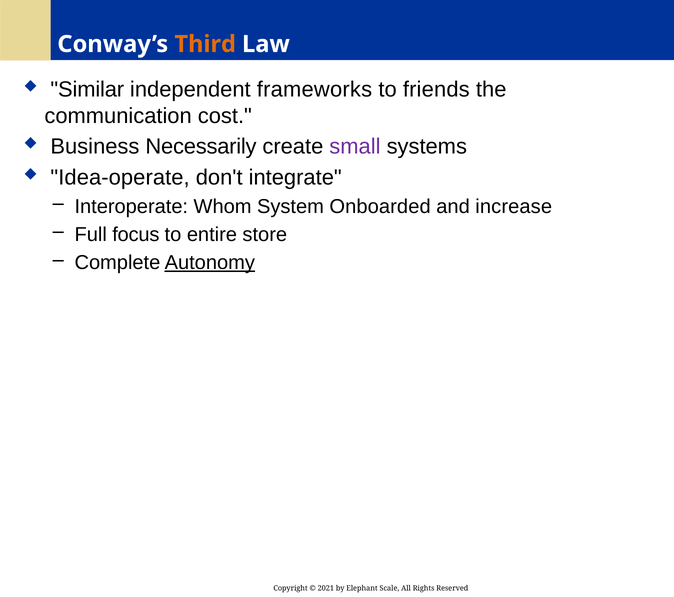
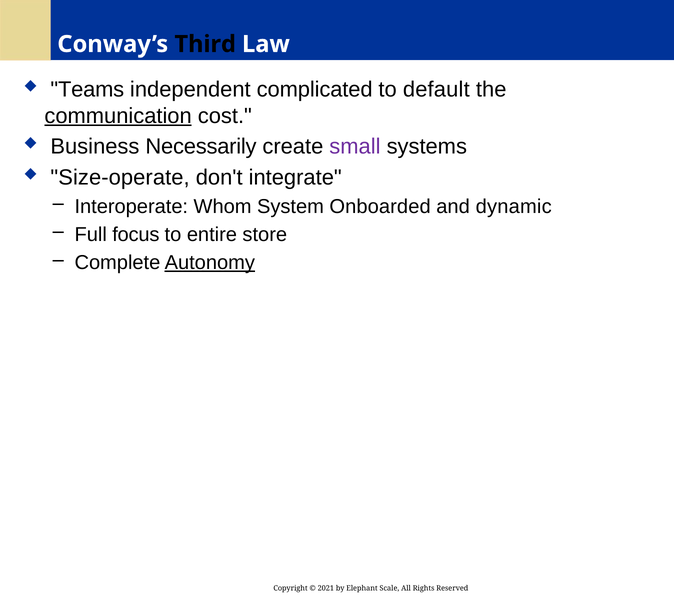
Third colour: orange -> black
Similar: Similar -> Teams
frameworks: frameworks -> complicated
friends: friends -> default
communication underline: none -> present
Idea-operate: Idea-operate -> Size-operate
increase: increase -> dynamic
